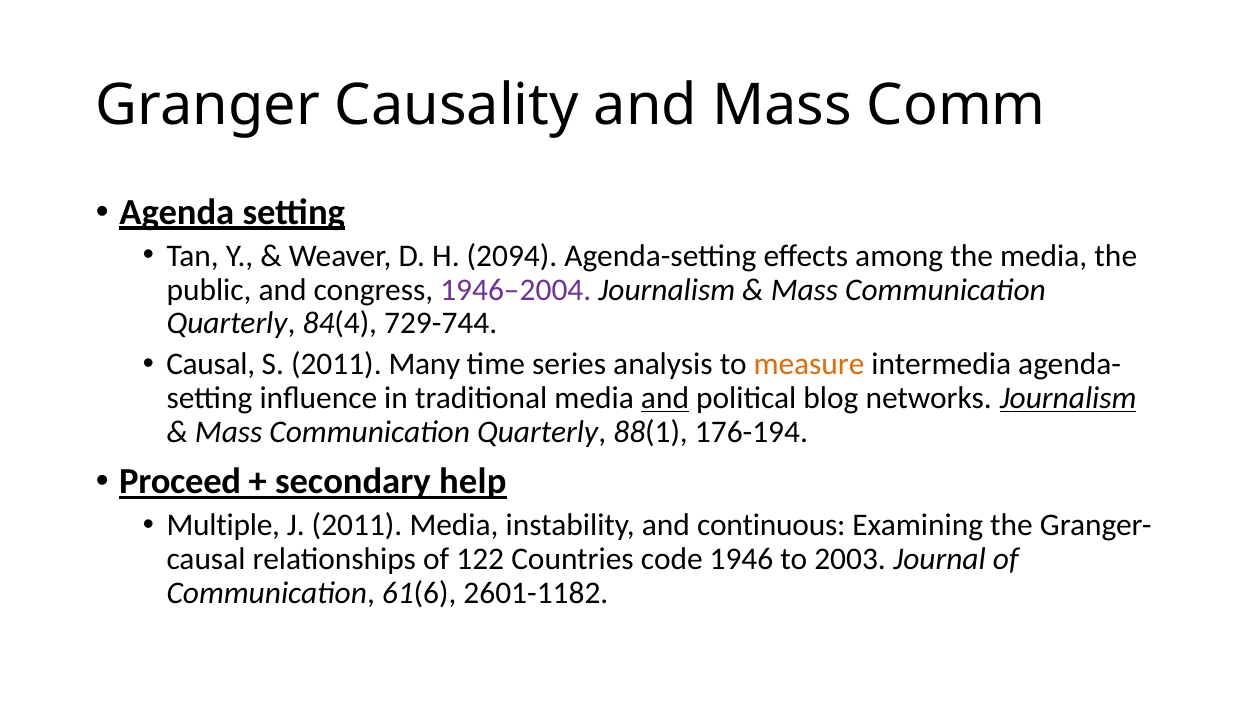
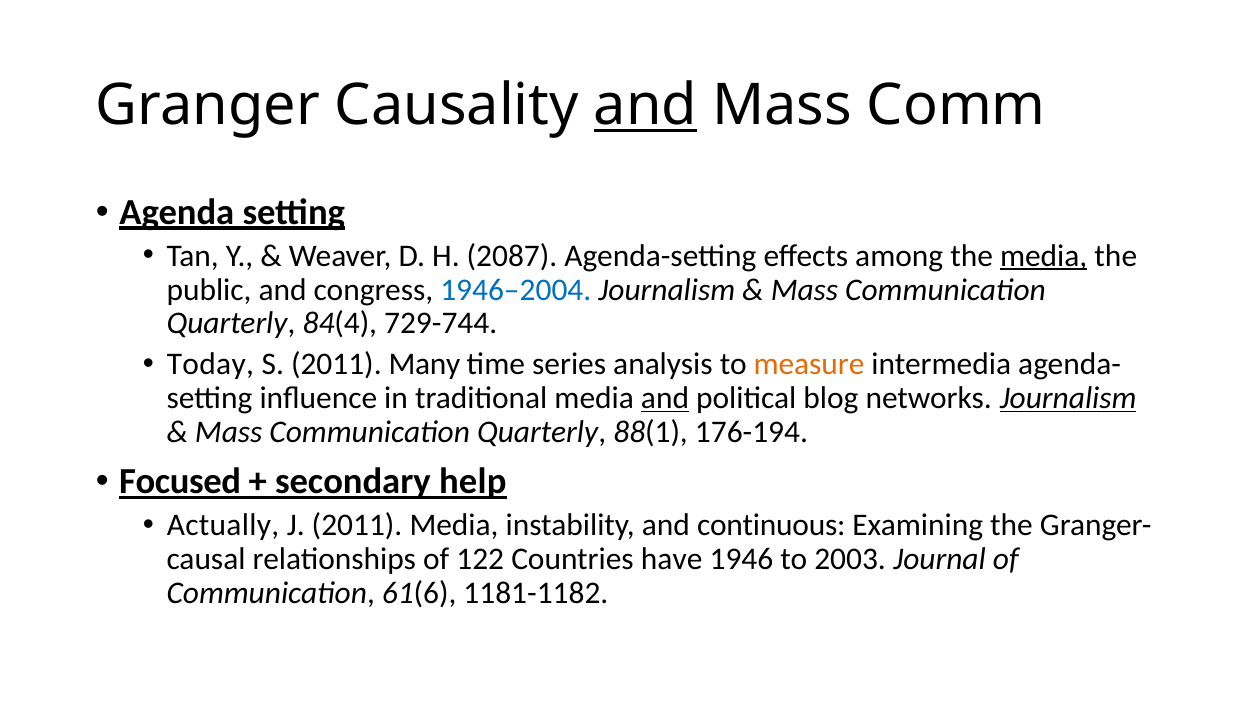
and at (645, 106) underline: none -> present
2094: 2094 -> 2087
media at (1044, 256) underline: none -> present
1946–2004 colour: purple -> blue
Causal at (211, 364): Causal -> Today
Proceed: Proceed -> Focused
Multiple: Multiple -> Actually
code: code -> have
2601-1182: 2601-1182 -> 1181-1182
